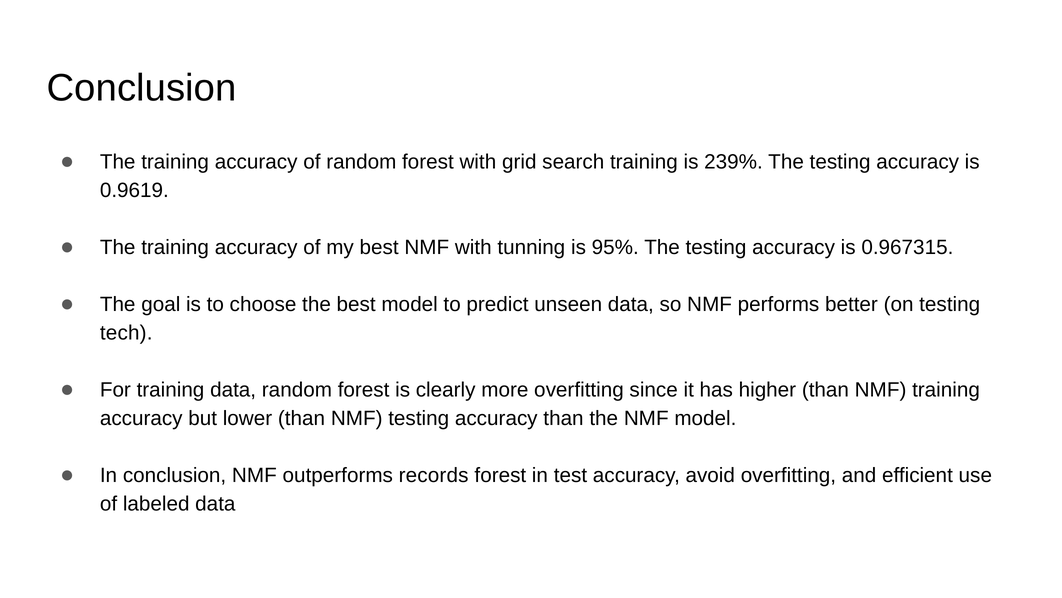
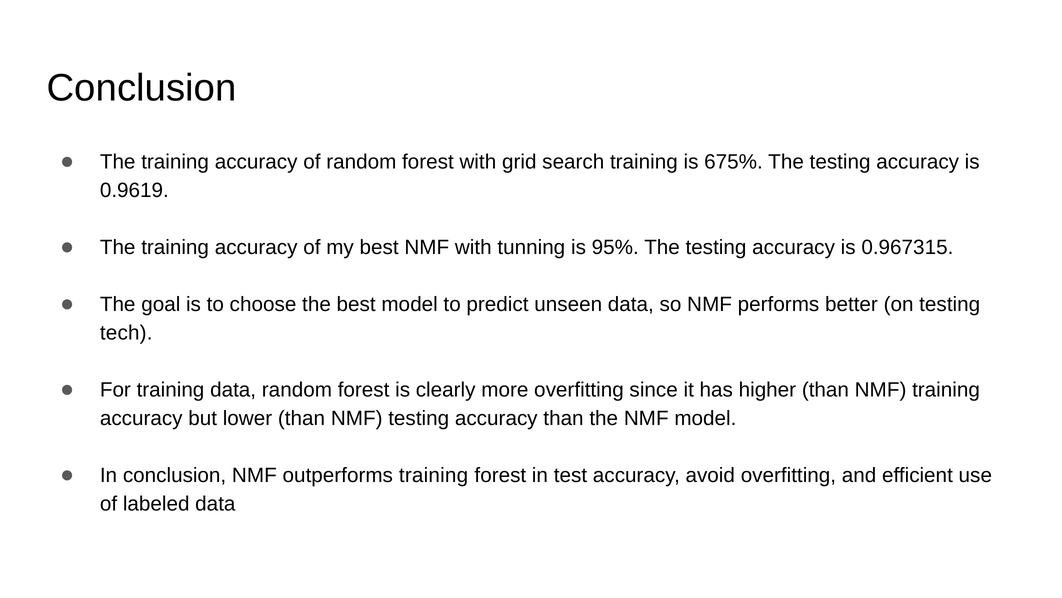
239%: 239% -> 675%
outperforms records: records -> training
